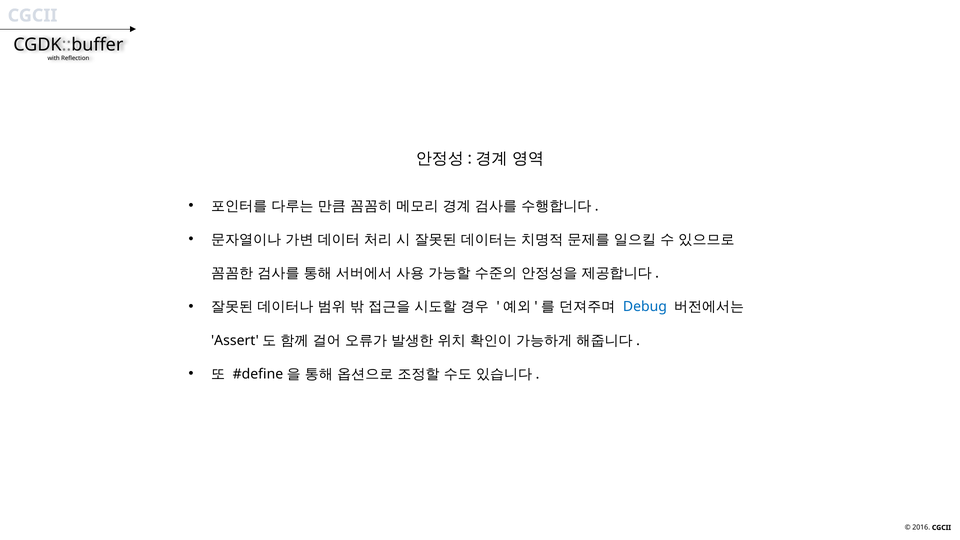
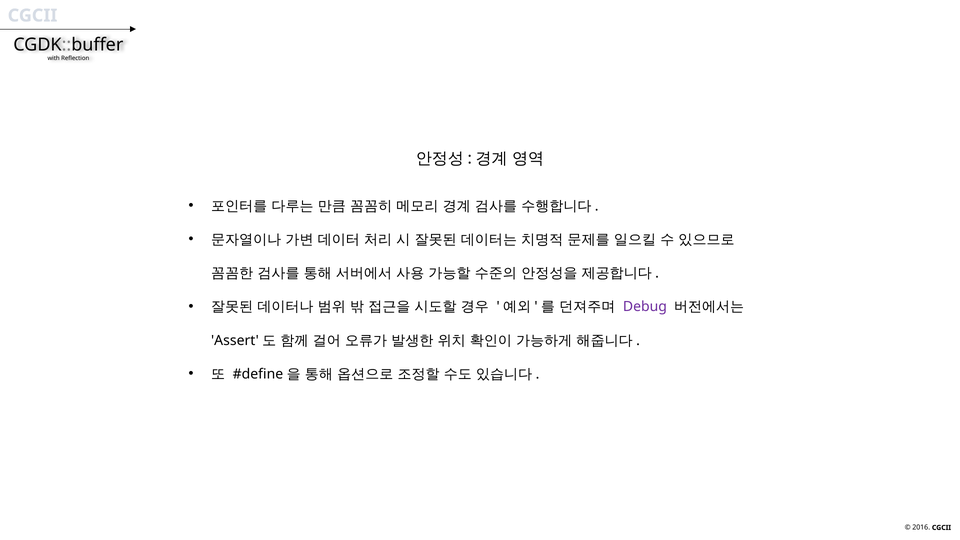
Debug colour: blue -> purple
